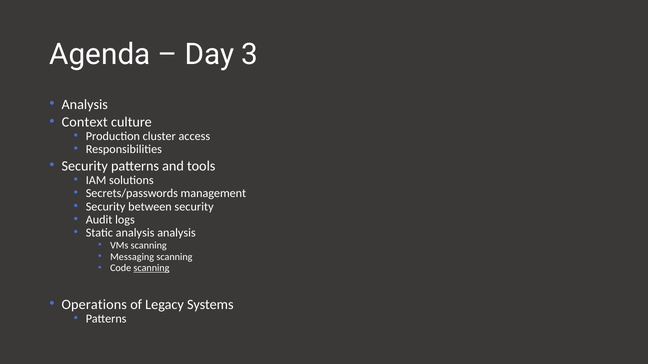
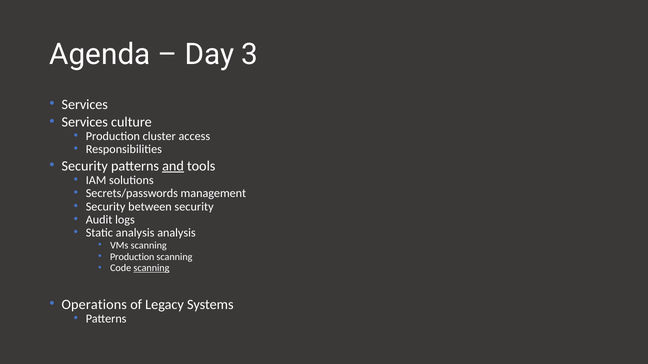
Analysis at (85, 105): Analysis -> Services
Context at (85, 122): Context -> Services
and underline: none -> present
Messaging at (132, 257): Messaging -> Production
